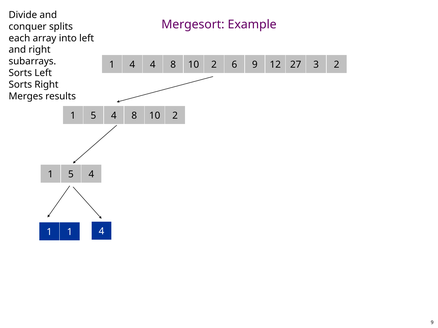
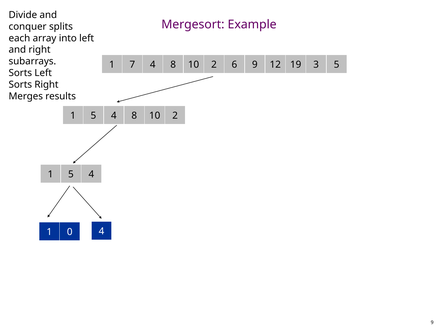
1 4: 4 -> 7
27: 27 -> 19
3 2: 2 -> 5
1 1: 1 -> 0
